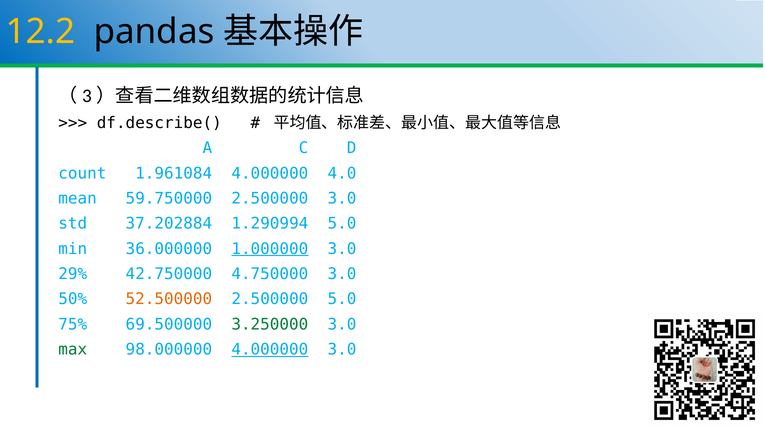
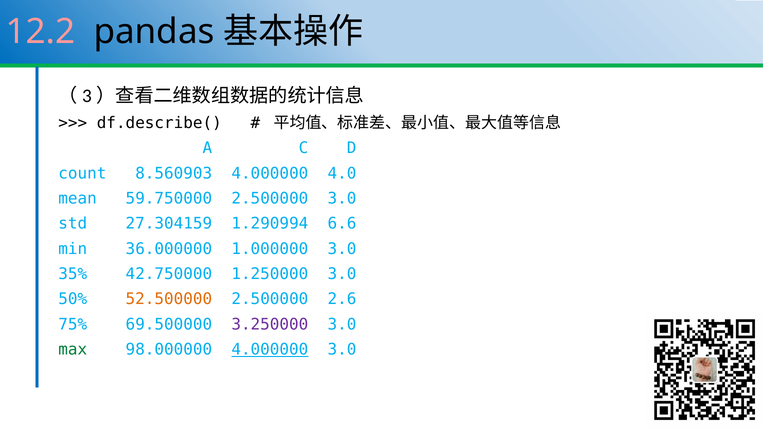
12.2 colour: yellow -> pink
1.961084: 1.961084 -> 8.560903
37.202884: 37.202884 -> 27.304159
1.290994 5.0: 5.0 -> 6.6
1.000000 underline: present -> none
29%: 29% -> 35%
4.750000: 4.750000 -> 1.250000
2.500000 5.0: 5.0 -> 2.6
3.250000 colour: green -> purple
